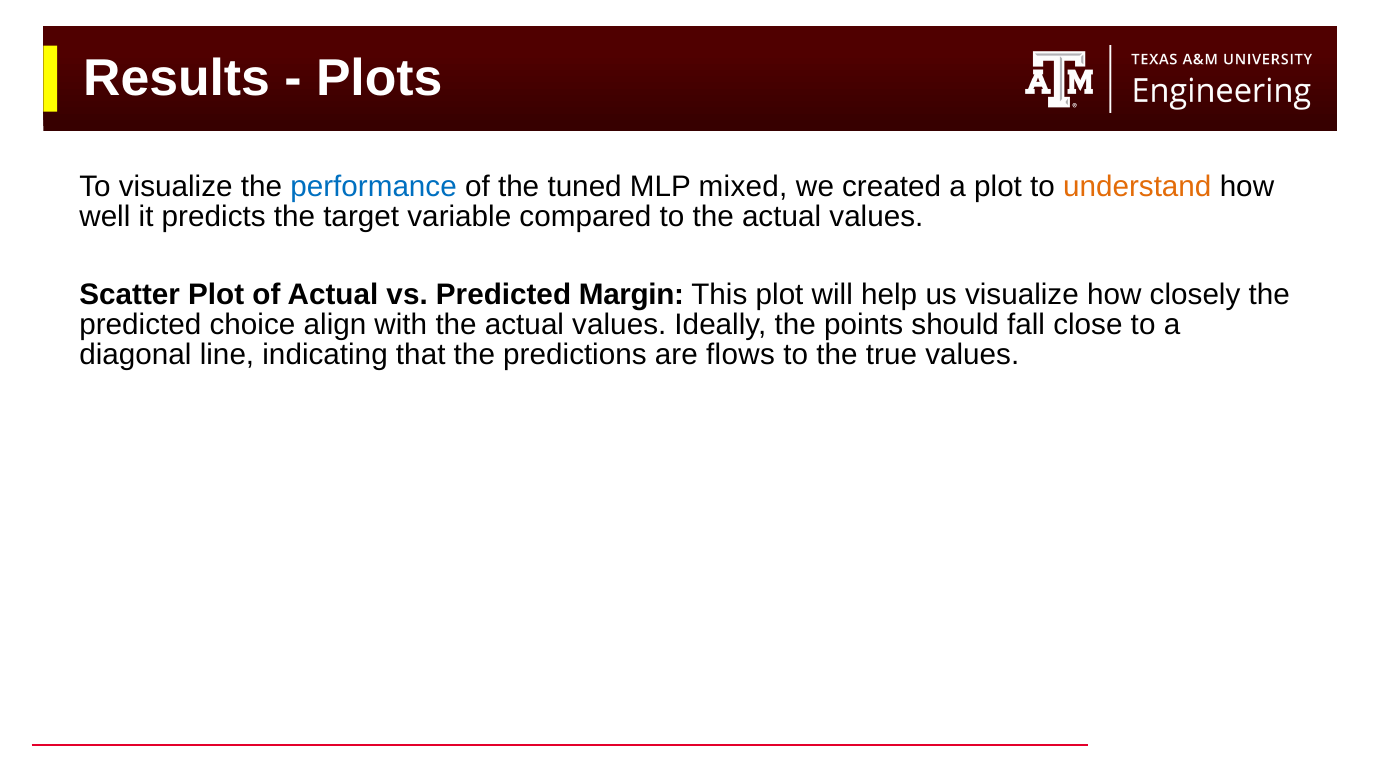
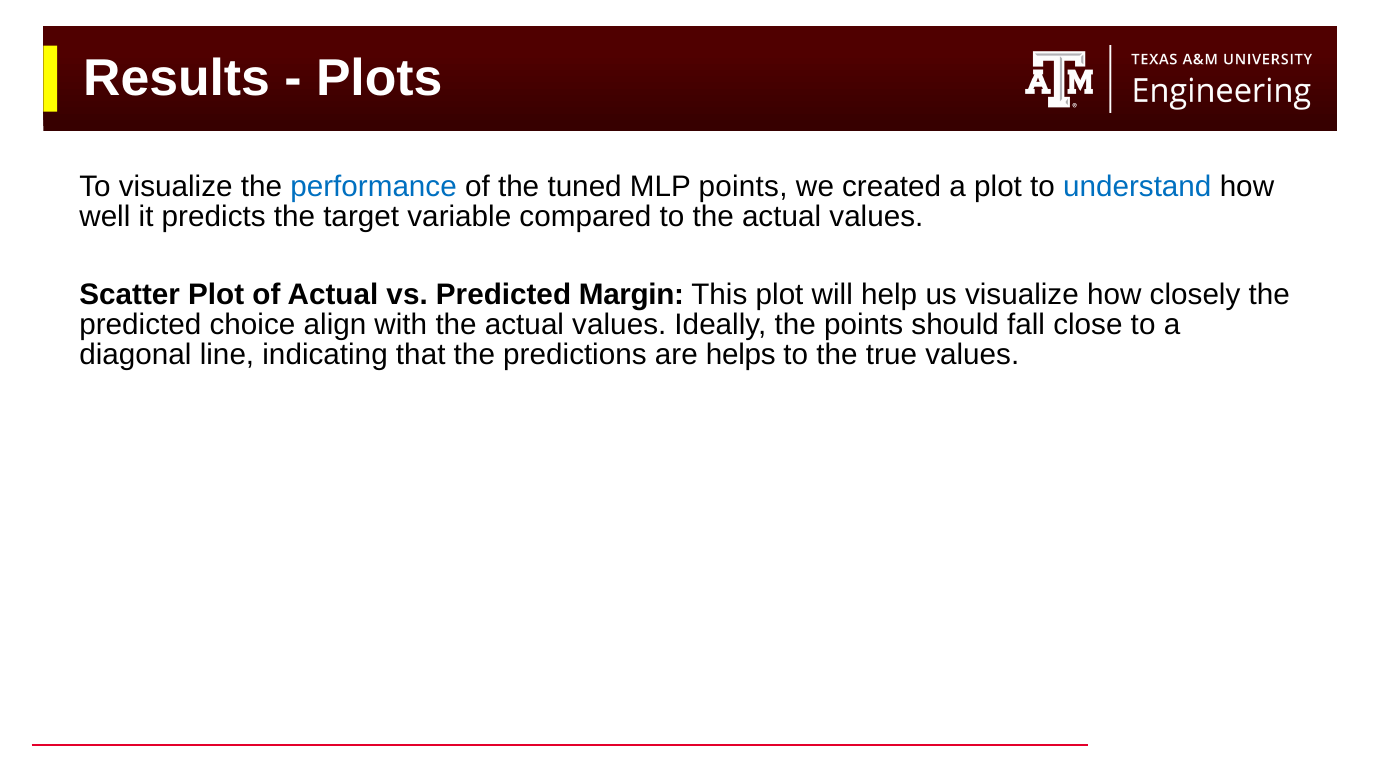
MLP mixed: mixed -> points
understand colour: orange -> blue
flows: flows -> helps
